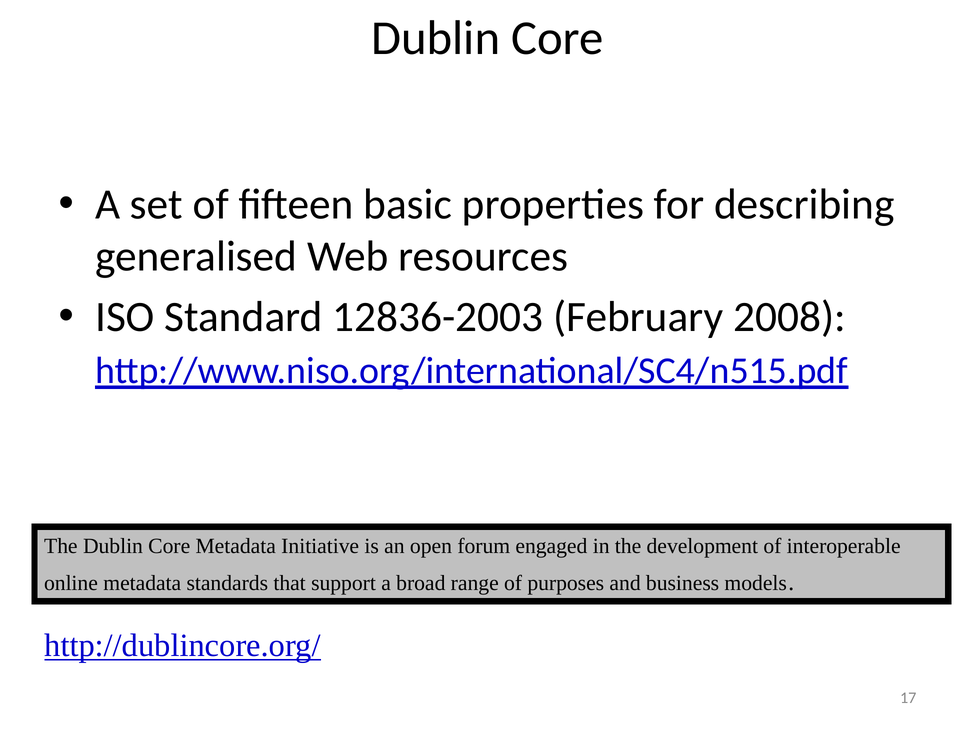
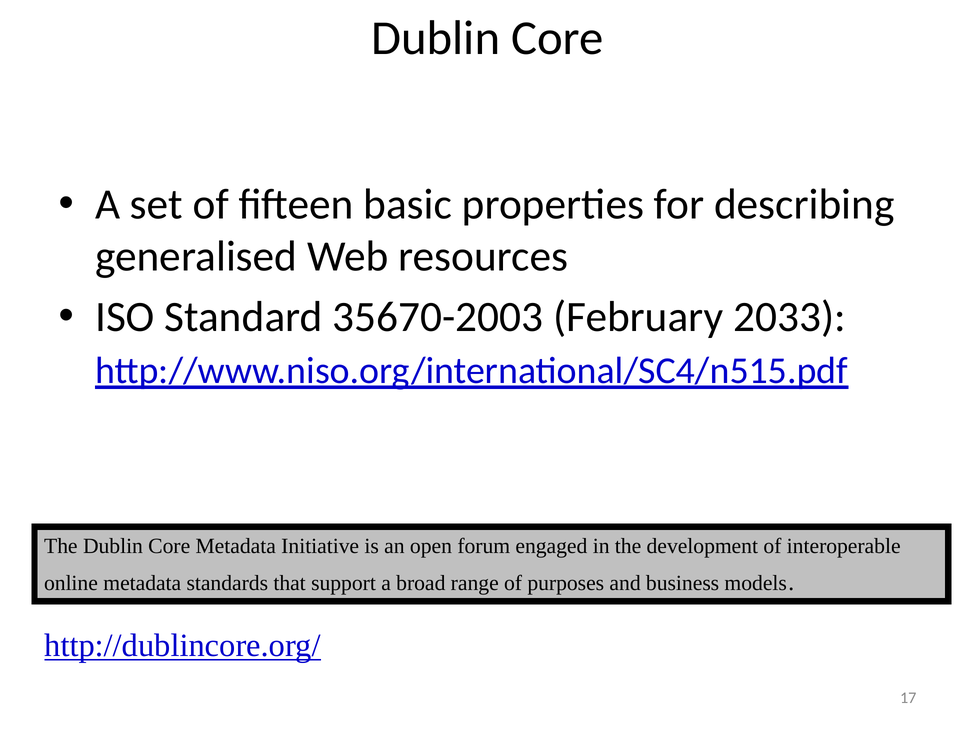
12836-2003: 12836-2003 -> 35670-2003
2008: 2008 -> 2033
